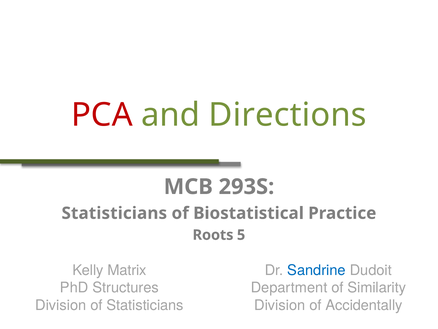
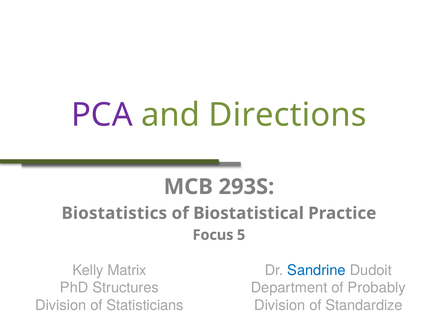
PCA colour: red -> purple
Statisticians at (114, 213): Statisticians -> Biostatistics
Roots: Roots -> Focus
Similarity: Similarity -> Probably
Accidentally: Accidentally -> Standardize
